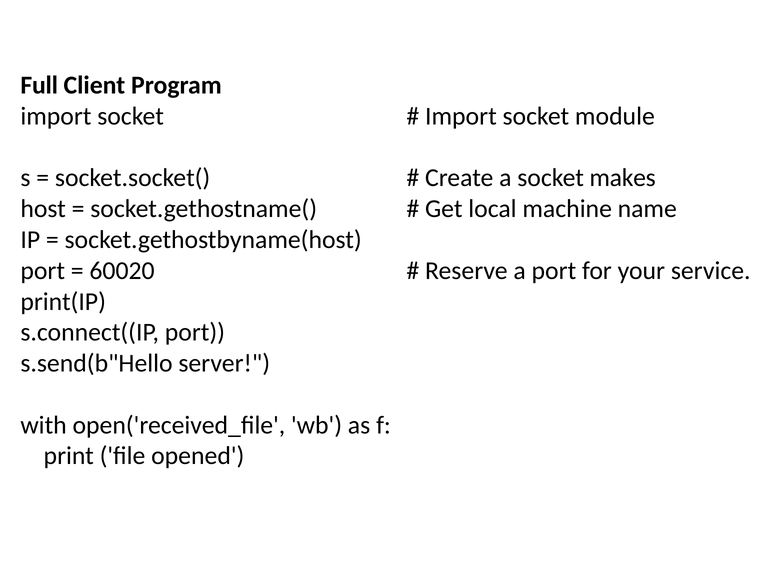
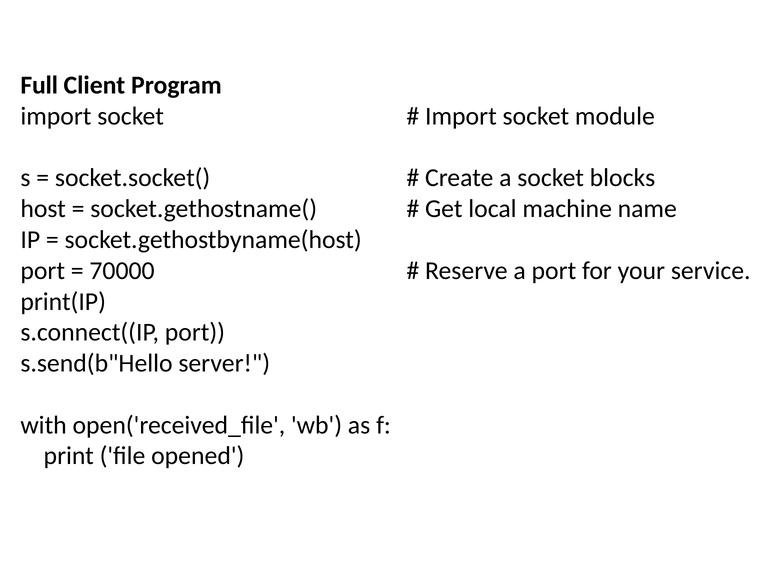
makes: makes -> blocks
60020: 60020 -> 70000
